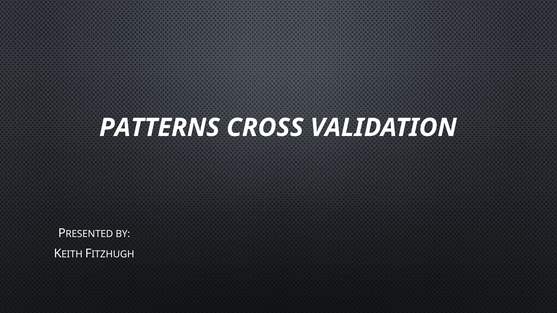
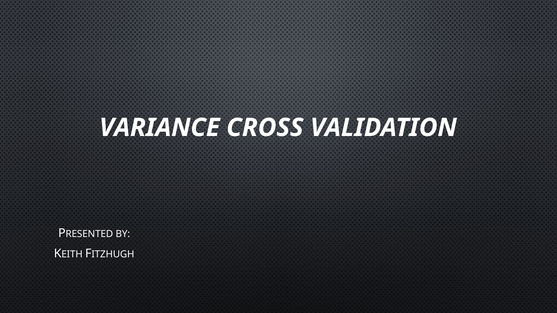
PATTERNS: PATTERNS -> VARIANCE
